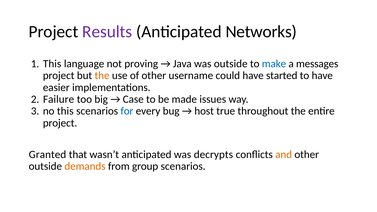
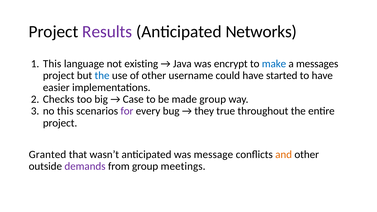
proving: proving -> existing
was outside: outside -> encrypt
the at (102, 76) colour: orange -> blue
Failure: Failure -> Checks
made issues: issues -> group
for colour: blue -> purple
host: host -> they
decrypts: decrypts -> message
demands colour: orange -> purple
group scenarios: scenarios -> meetings
